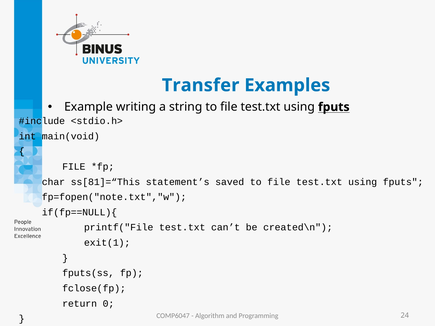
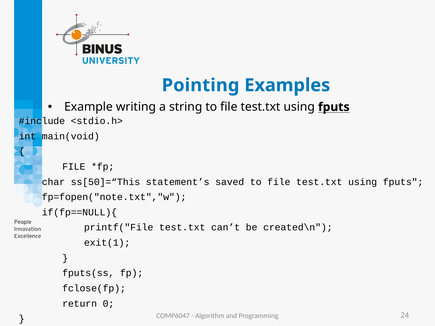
Transfer: Transfer -> Pointing
ss[81]=“This: ss[81]=“This -> ss[50]=“This
